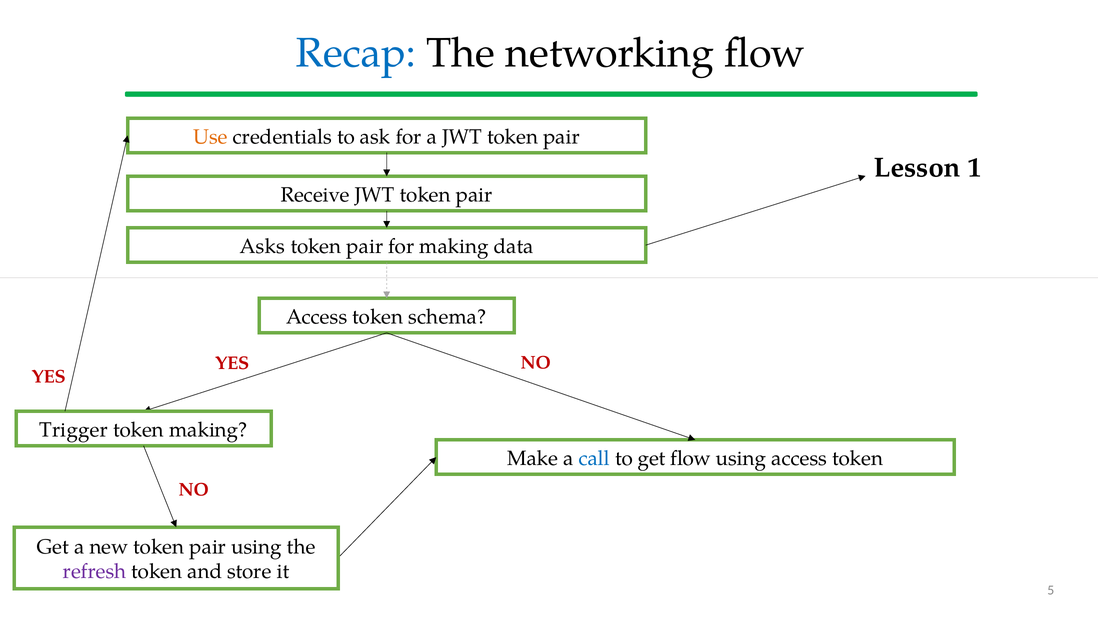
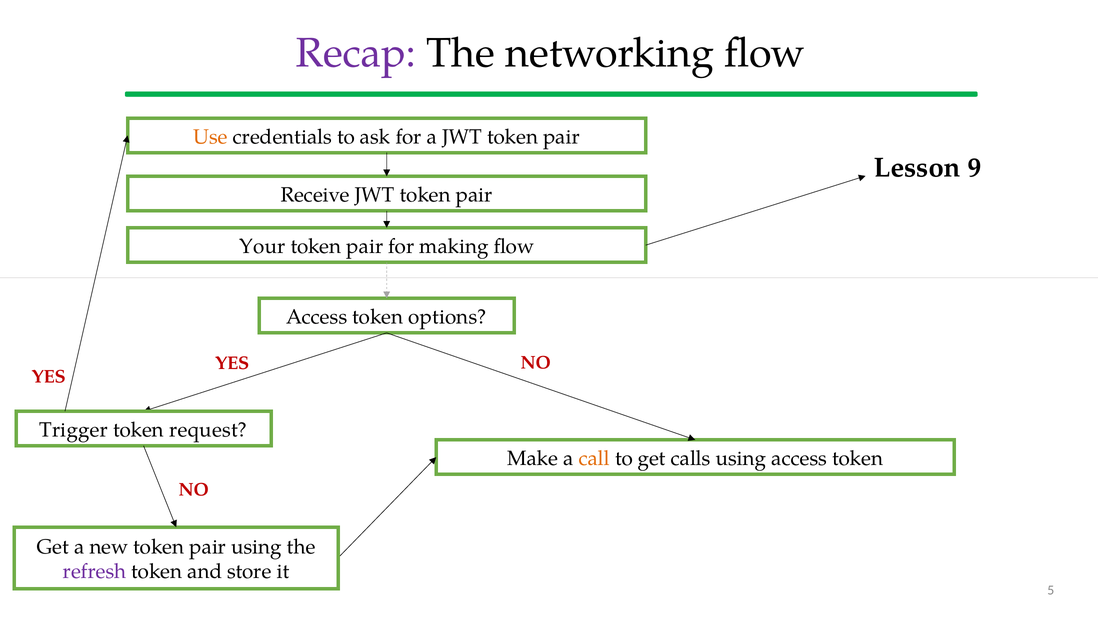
Recap colour: blue -> purple
1: 1 -> 9
Asks: Asks -> Your
making data: data -> flow
schema: schema -> options
token making: making -> request
call colour: blue -> orange
get flow: flow -> calls
